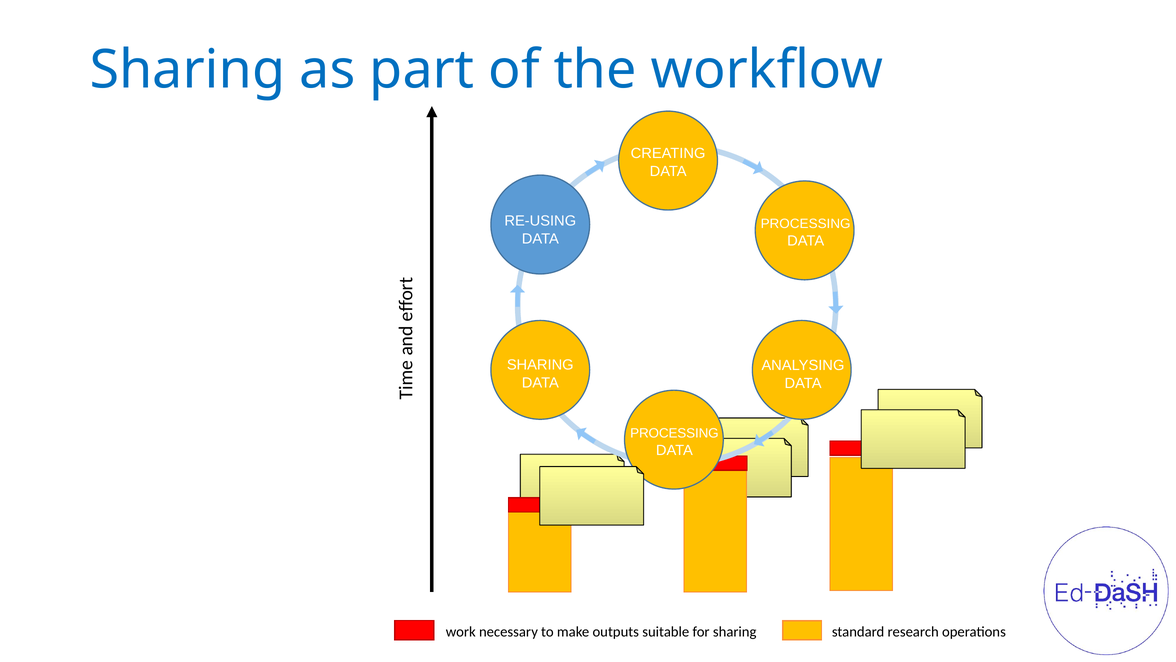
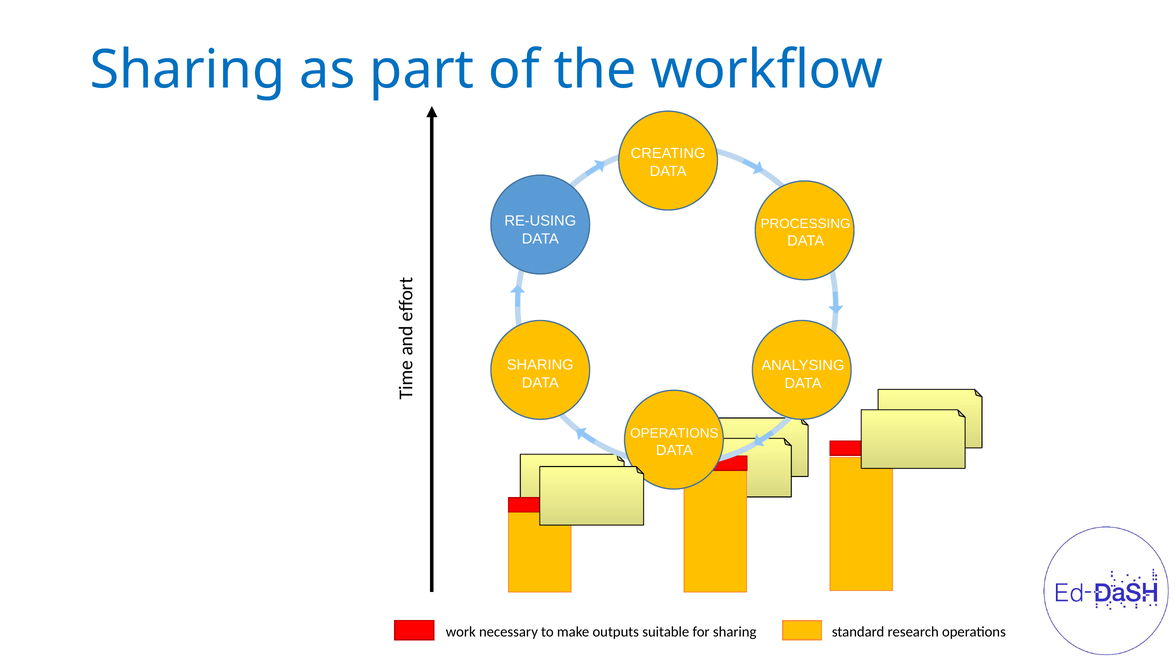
PROCESSING at (674, 433): PROCESSING -> OPERATIONS
